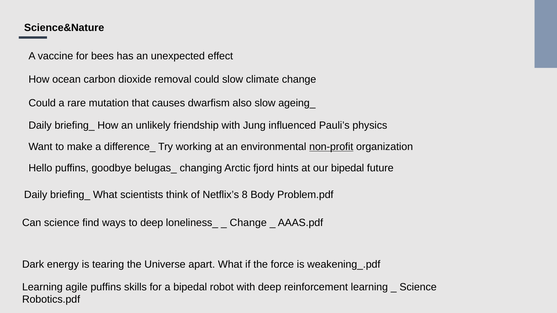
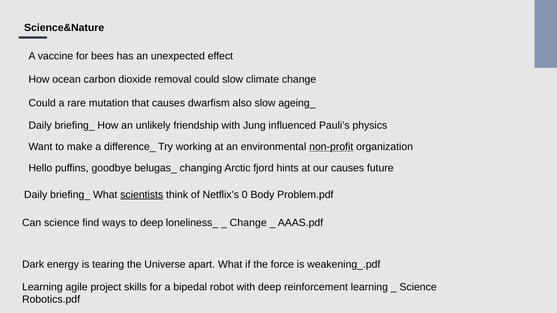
our bipedal: bipedal -> causes
scientists underline: none -> present
8: 8 -> 0
agile puffins: puffins -> project
